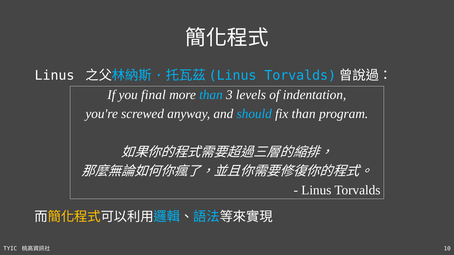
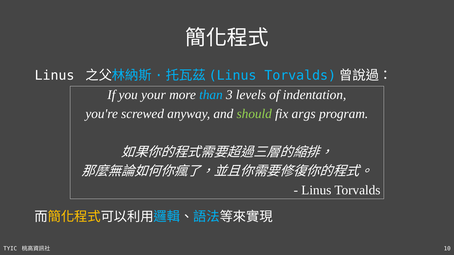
final: final -> your
should colour: light blue -> light green
fix than: than -> args
